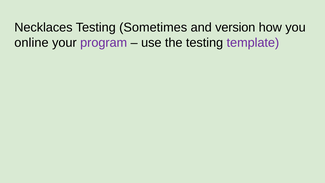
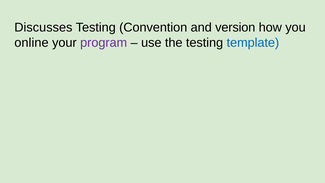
Necklaces: Necklaces -> Discusses
Sometimes: Sometimes -> Convention
template colour: purple -> blue
